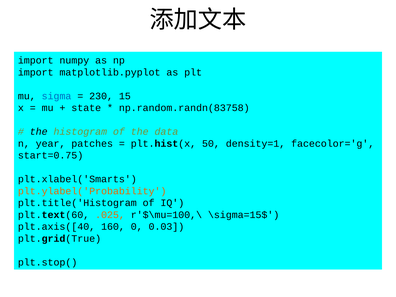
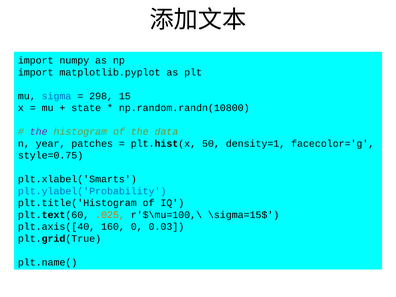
230: 230 -> 298
np.random.randn(83758: np.random.randn(83758 -> np.random.randn(10800
the at (39, 132) colour: black -> purple
start=0.75: start=0.75 -> style=0.75
plt.ylabel('Probability colour: orange -> blue
plt.stop(: plt.stop( -> plt.name(
